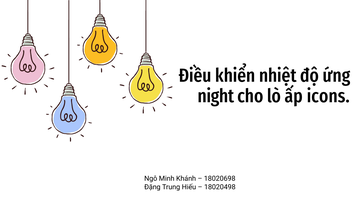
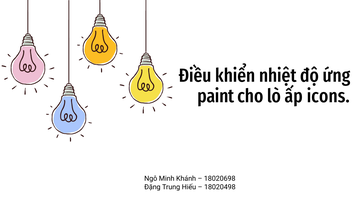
night: night -> paint
